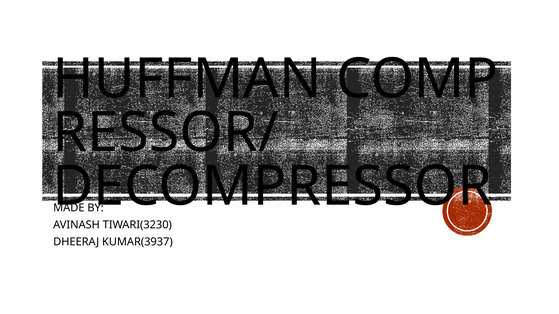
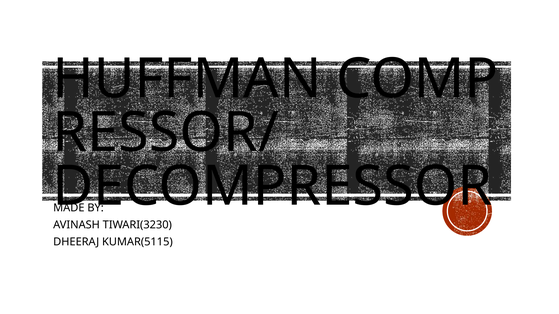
KUMAR(3937: KUMAR(3937 -> KUMAR(5115
